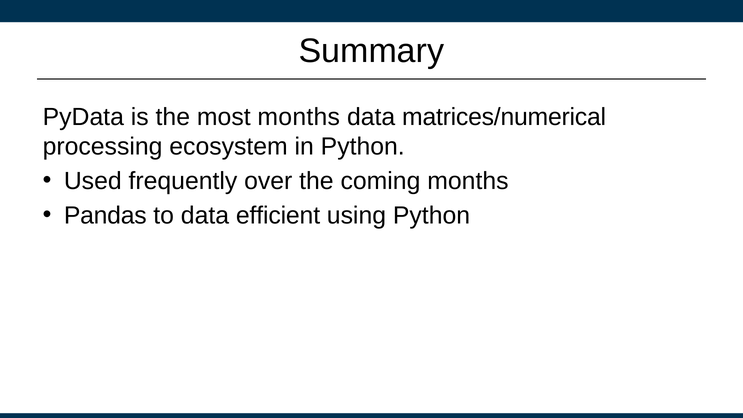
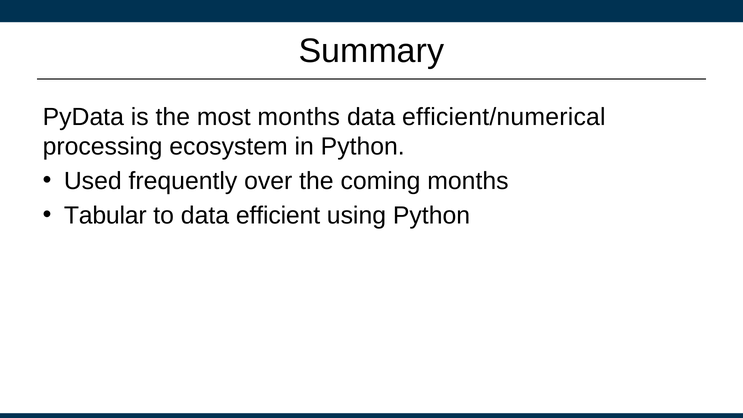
matrices/numerical: matrices/numerical -> efficient/numerical
Pandas: Pandas -> Tabular
